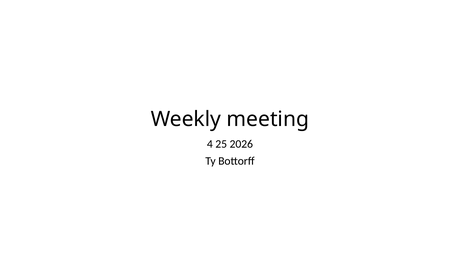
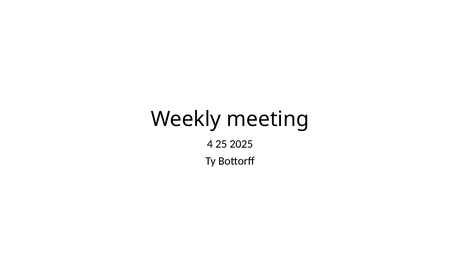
2026: 2026 -> 2025
